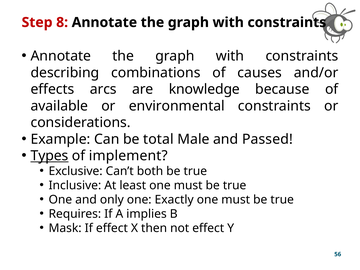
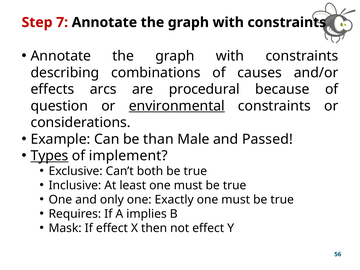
8: 8 -> 7
knowledge: knowledge -> procedural
available: available -> question
environmental underline: none -> present
total: total -> than
